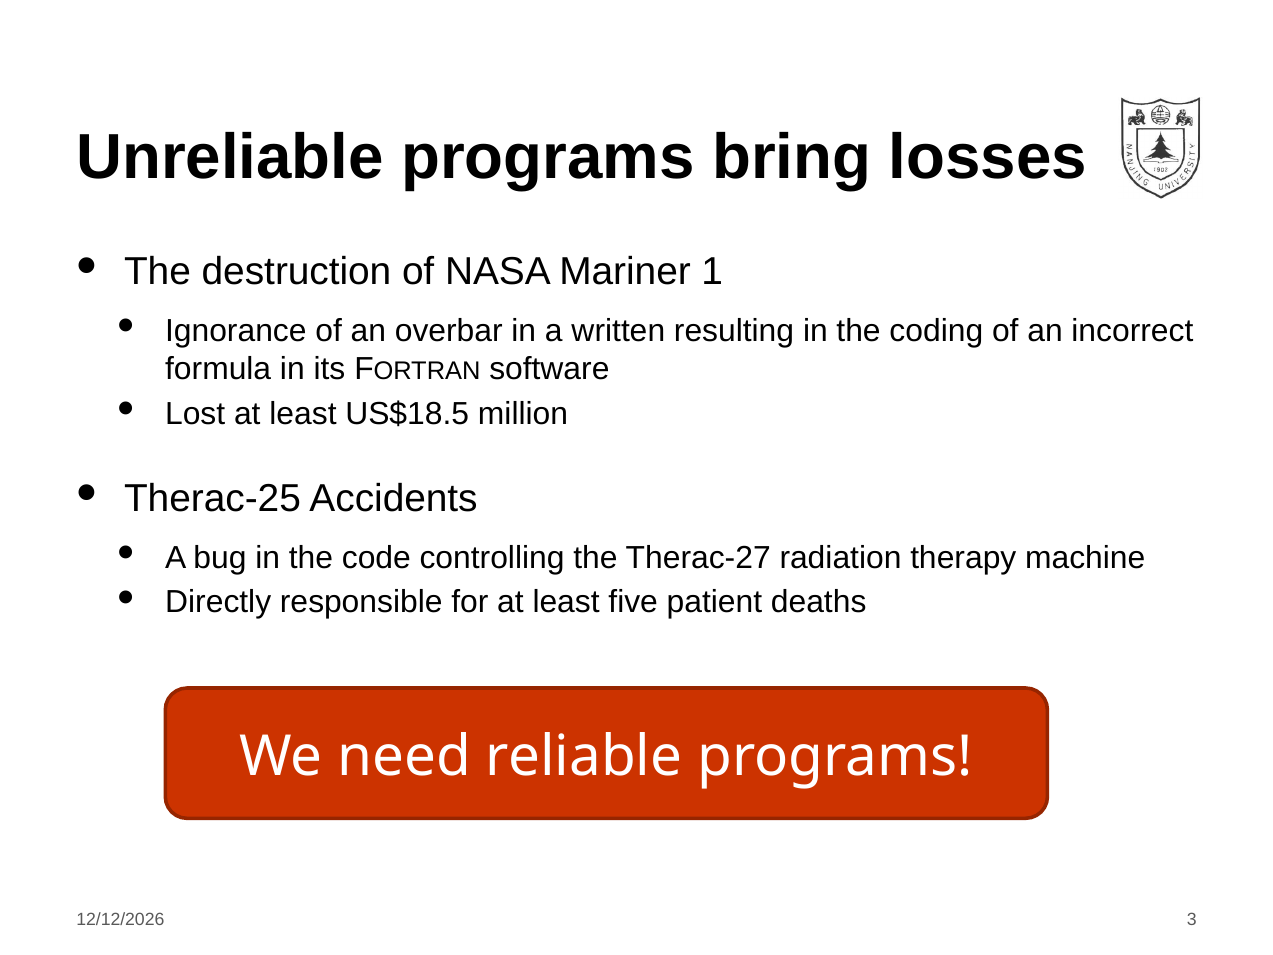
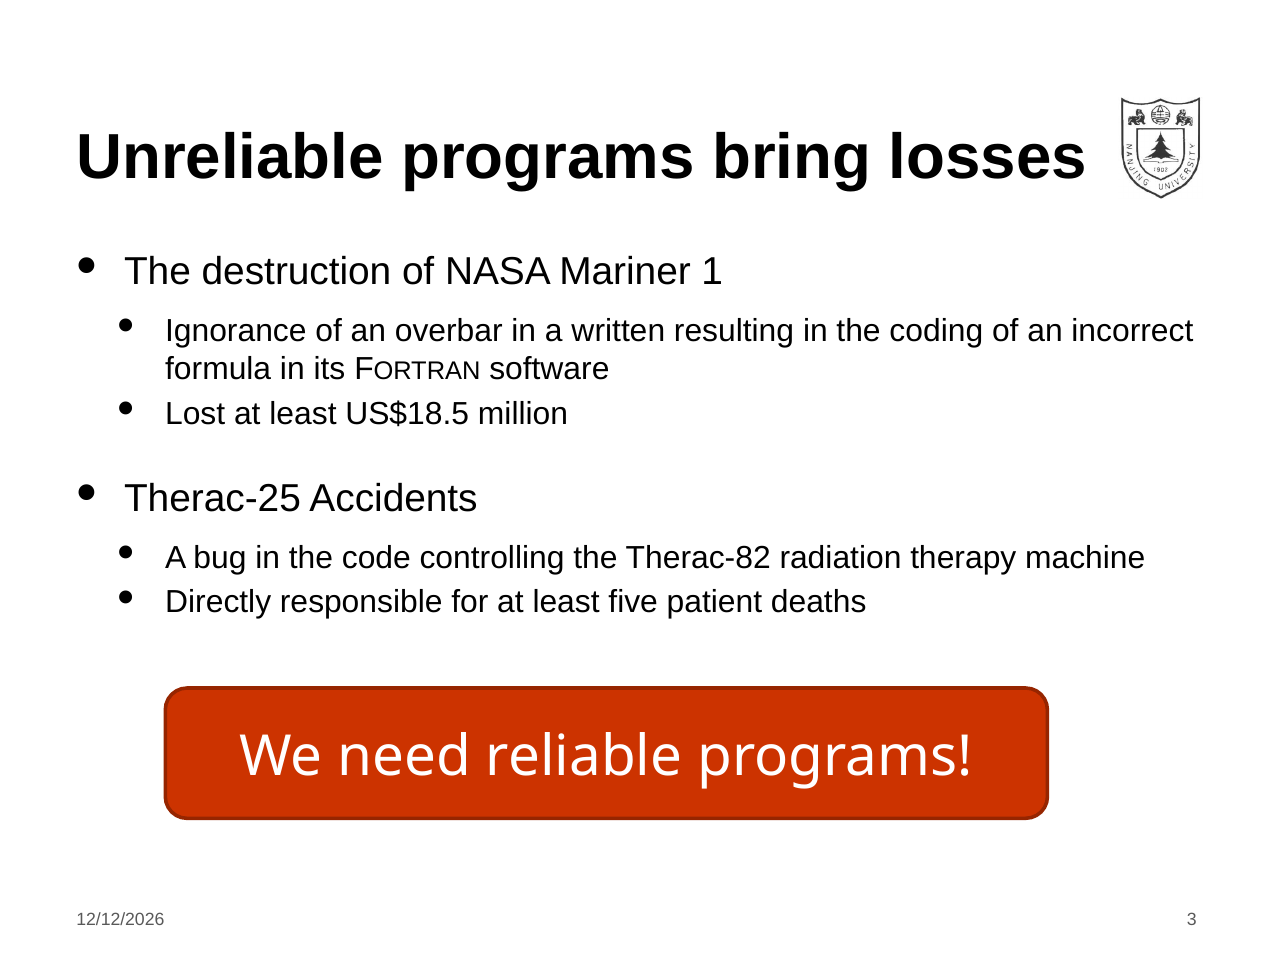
Therac-27: Therac-27 -> Therac-82
